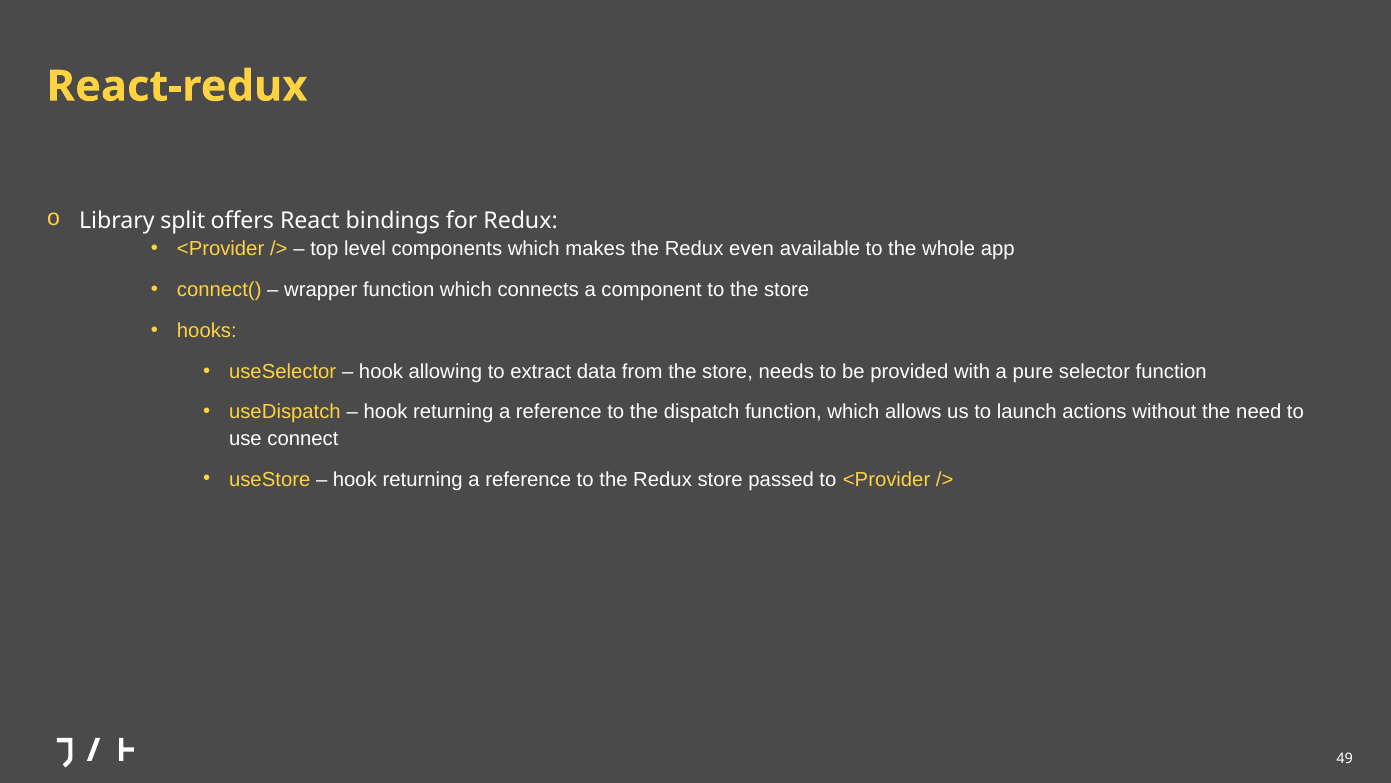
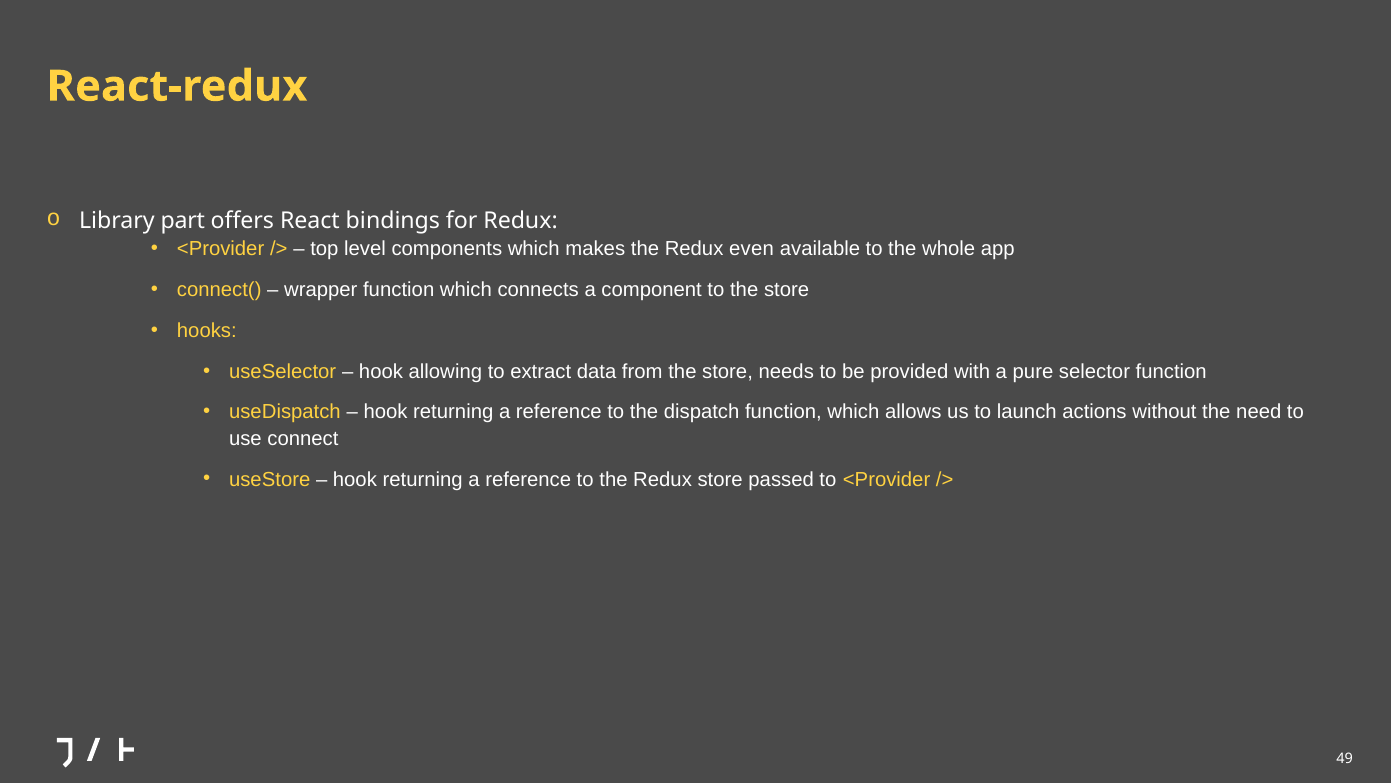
split: split -> part
